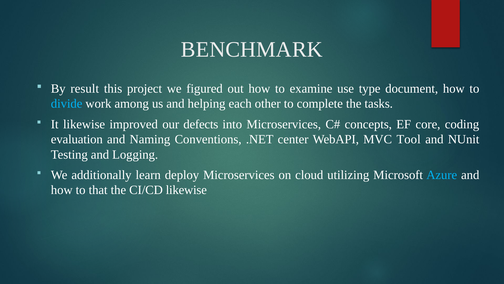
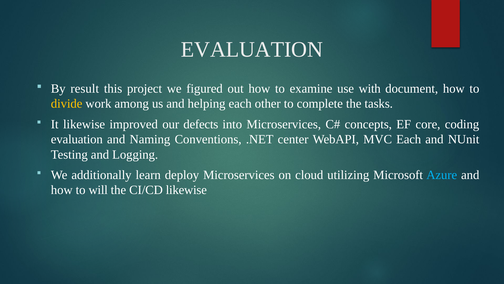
BENCHMARK at (252, 50): BENCHMARK -> EVALUATION
type: type -> with
divide colour: light blue -> yellow
MVC Tool: Tool -> Each
that: that -> will
